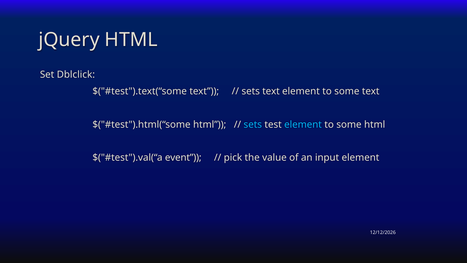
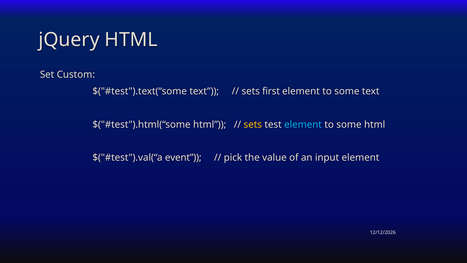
Dblclick: Dblclick -> Custom
sets text: text -> first
sets at (253, 124) colour: light blue -> yellow
